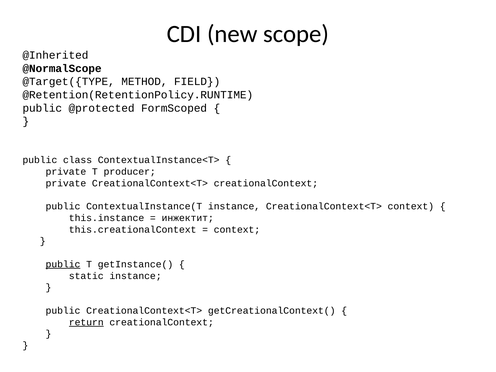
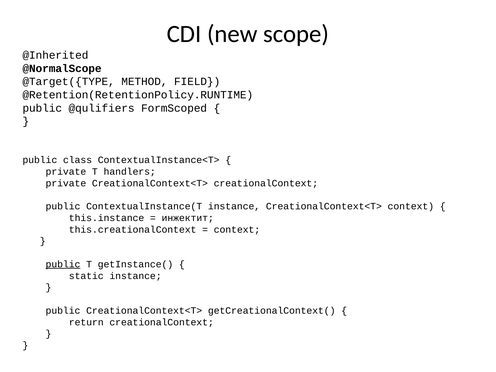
@protected: @protected -> @qulifiers
producer: producer -> handlers
return underline: present -> none
